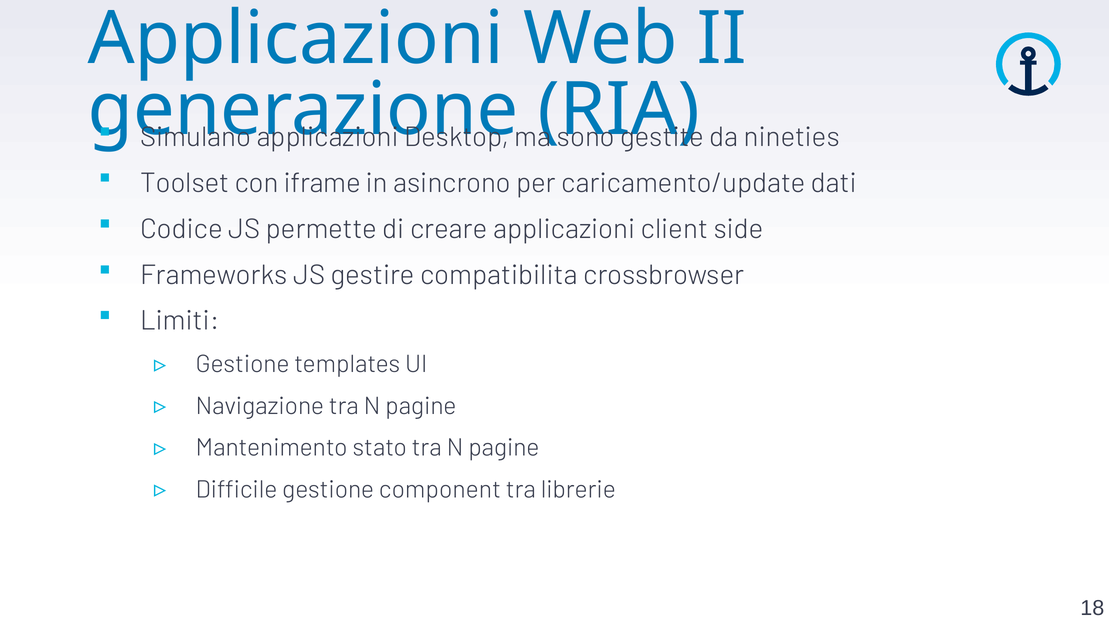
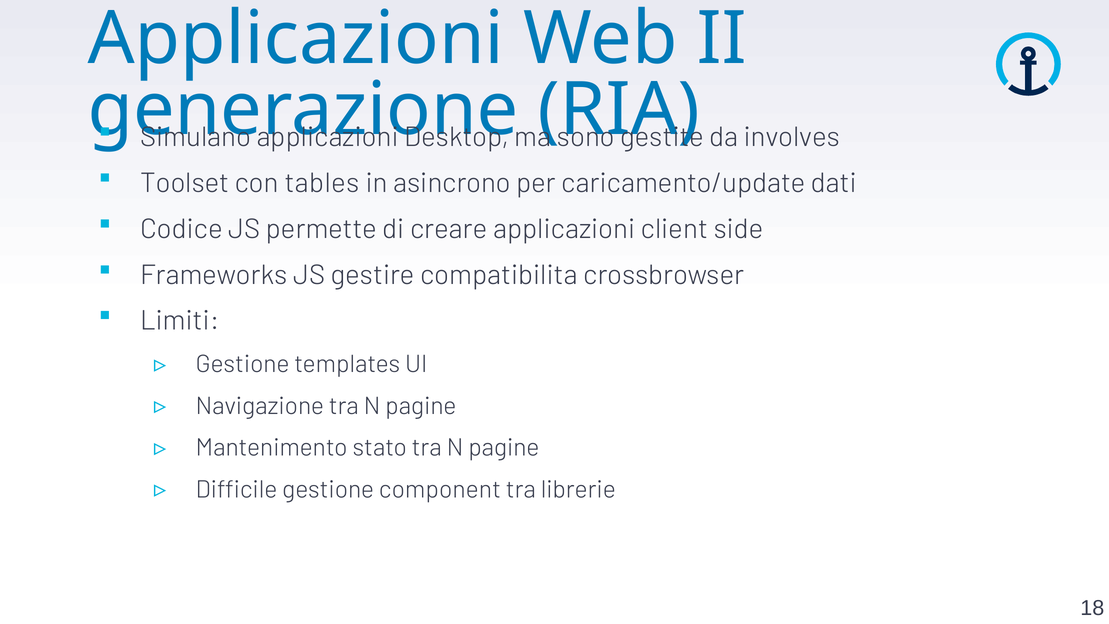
nineties: nineties -> involves
iframe: iframe -> tables
